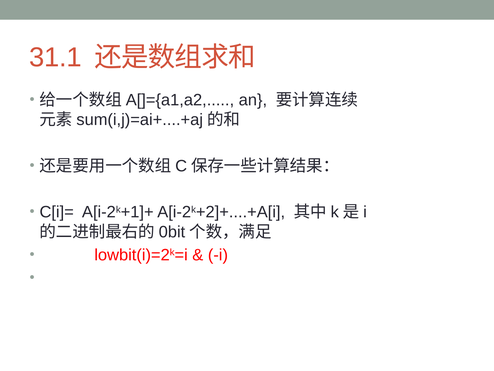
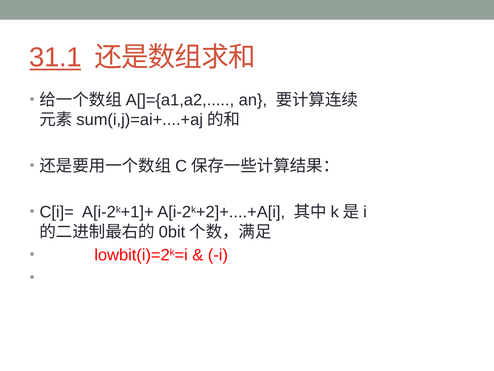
31.1 underline: none -> present
